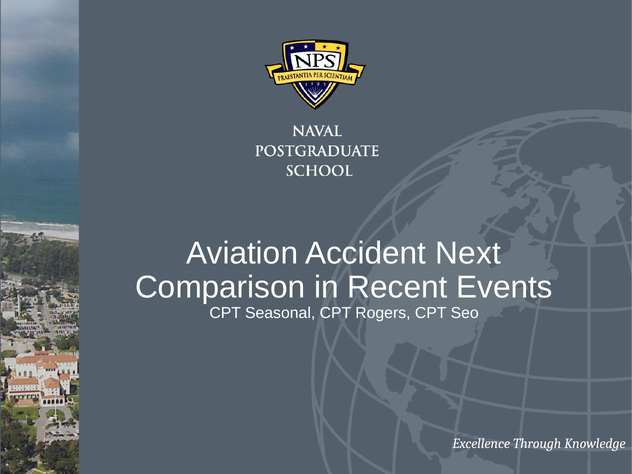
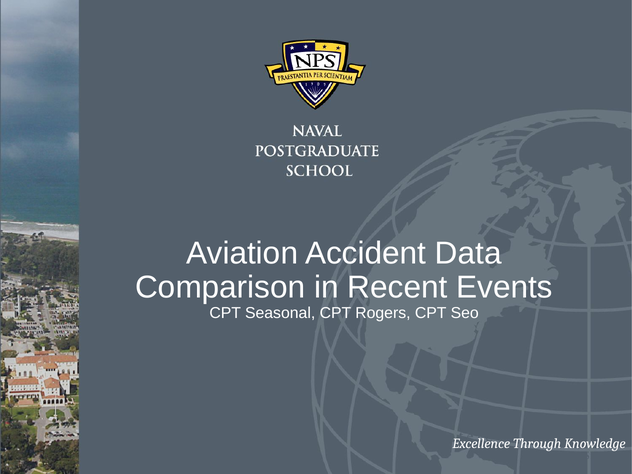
Next: Next -> Data
